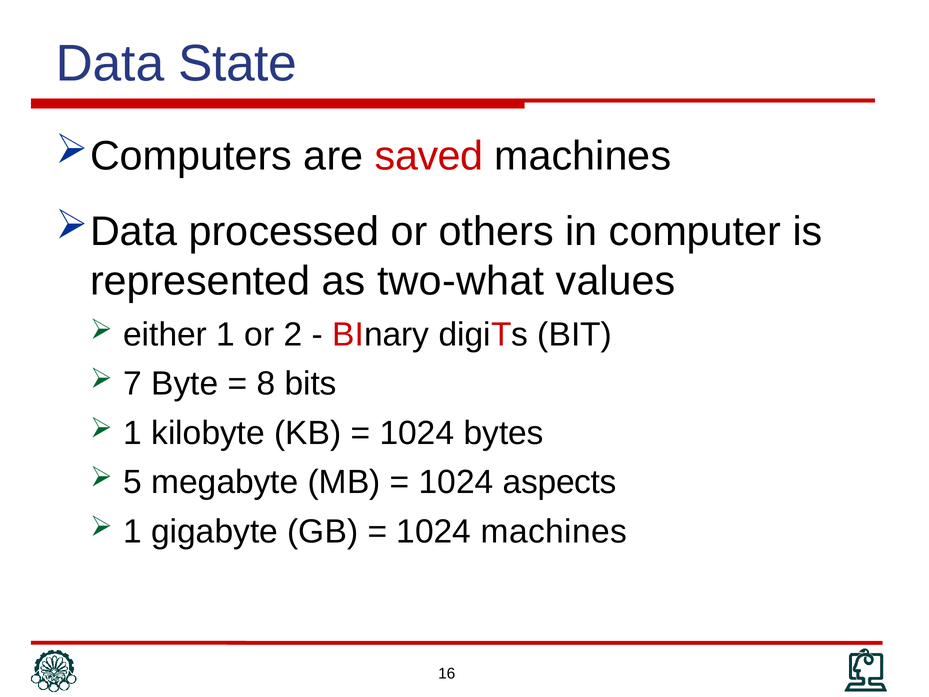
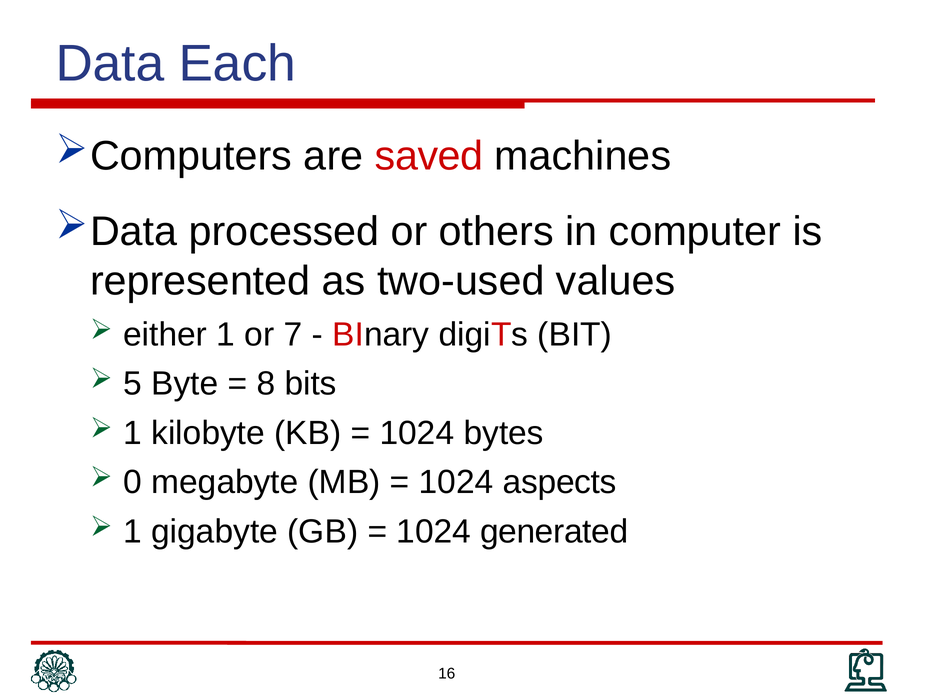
State: State -> Each
two-what: two-what -> two-used
2: 2 -> 7
7: 7 -> 5
5: 5 -> 0
1024 machines: machines -> generated
